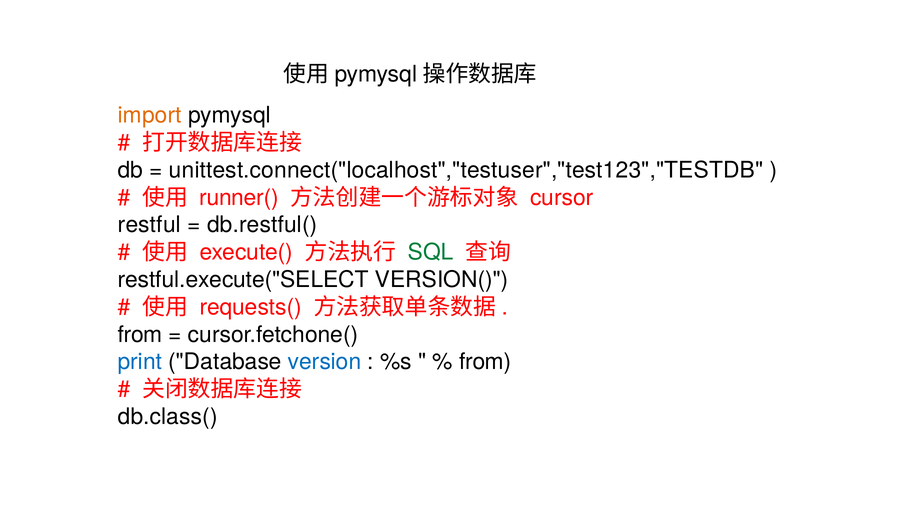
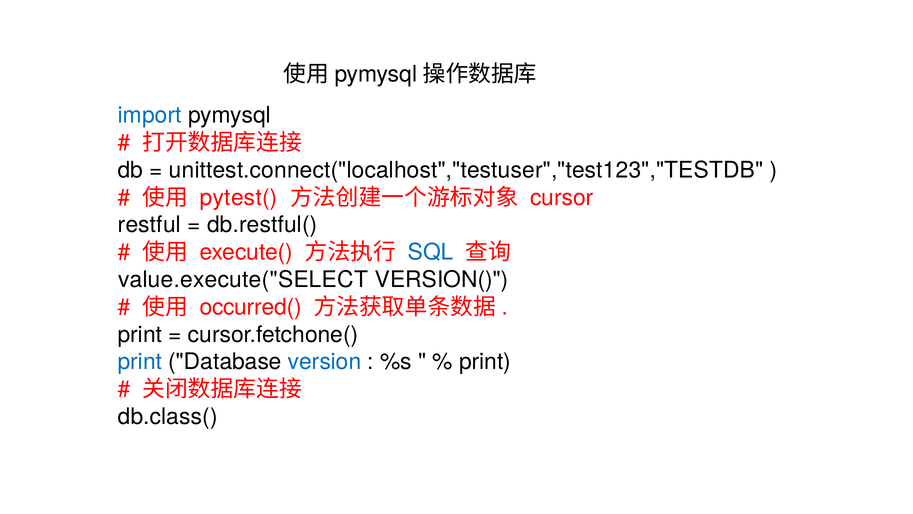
import colour: orange -> blue
runner(: runner( -> pytest(
SQL colour: green -> blue
restful.execute("SELECT: restful.execute("SELECT -> value.execute("SELECT
requests(: requests( -> occurred(
from at (140, 334): from -> print
from at (485, 362): from -> print
